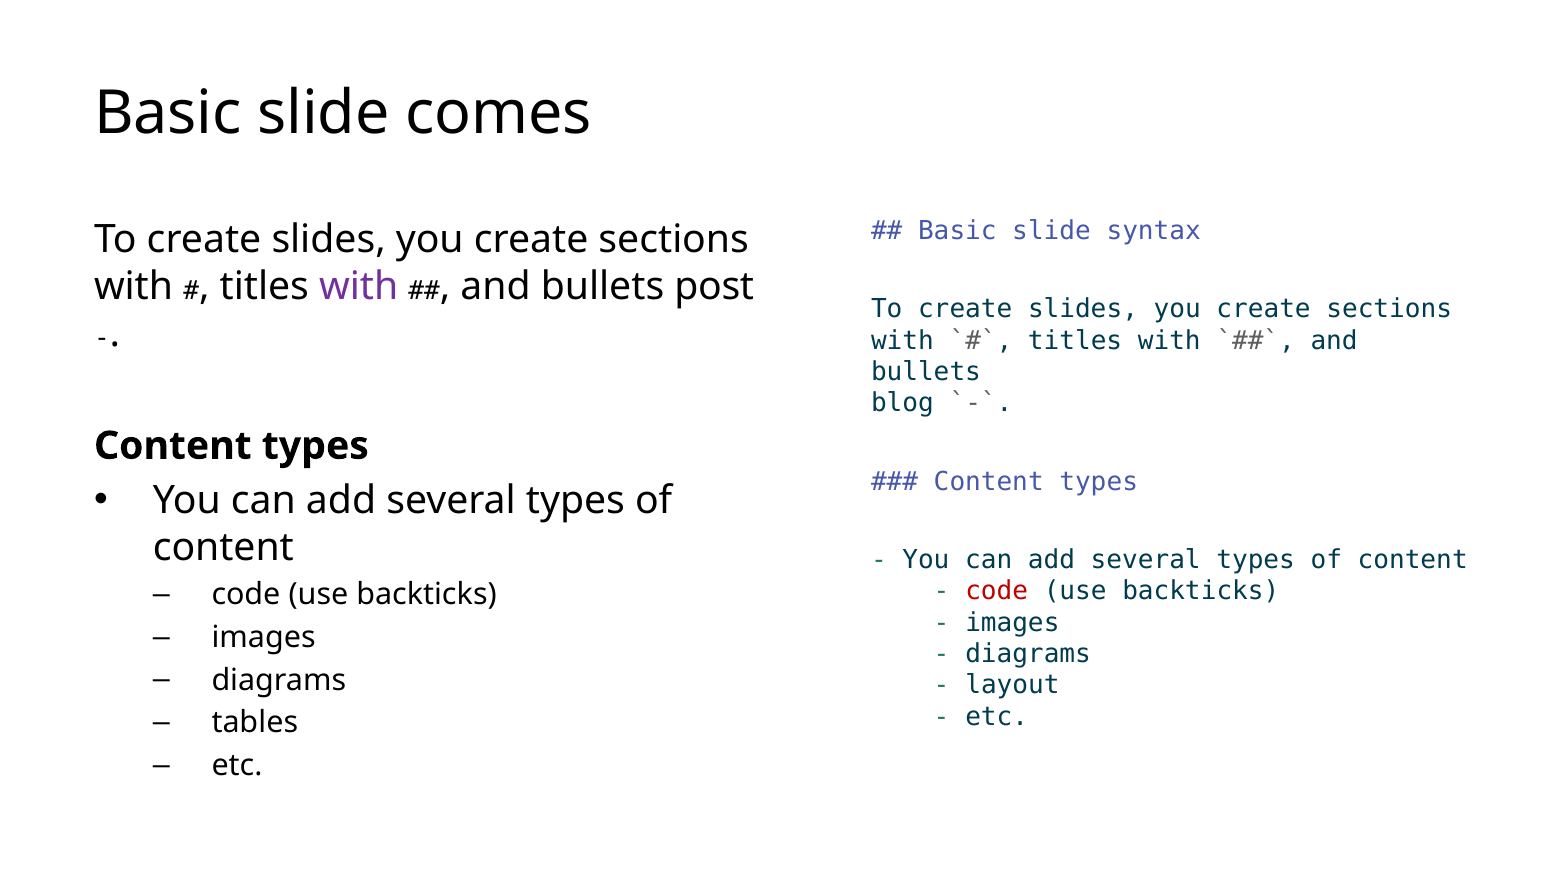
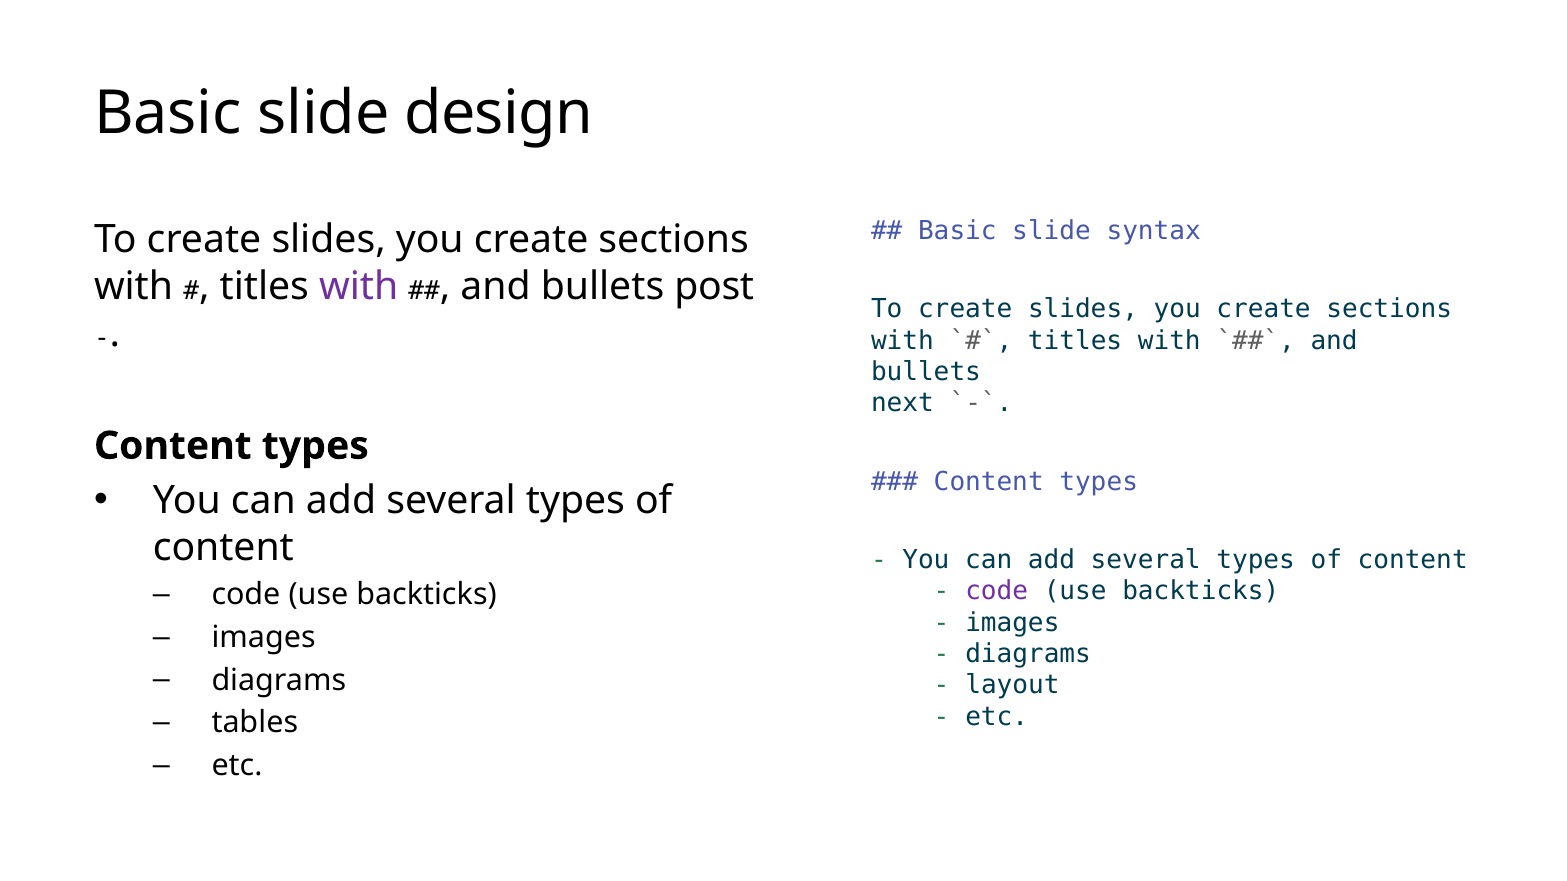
comes: comes -> design
blog: blog -> next
code at (997, 591) colour: red -> purple
